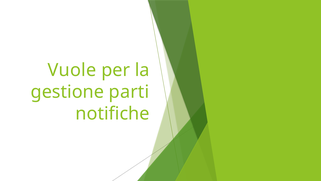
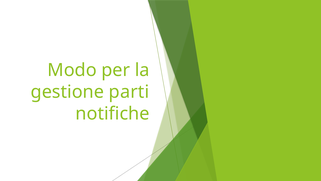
Vuole: Vuole -> Modo
